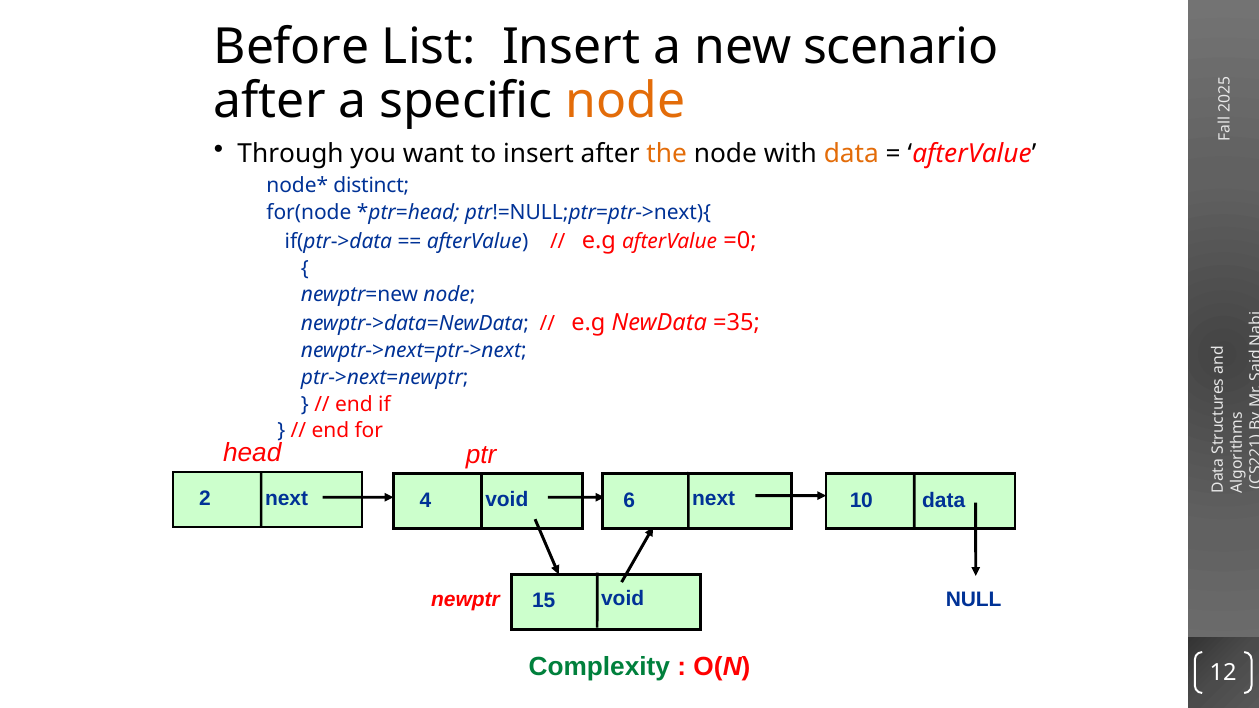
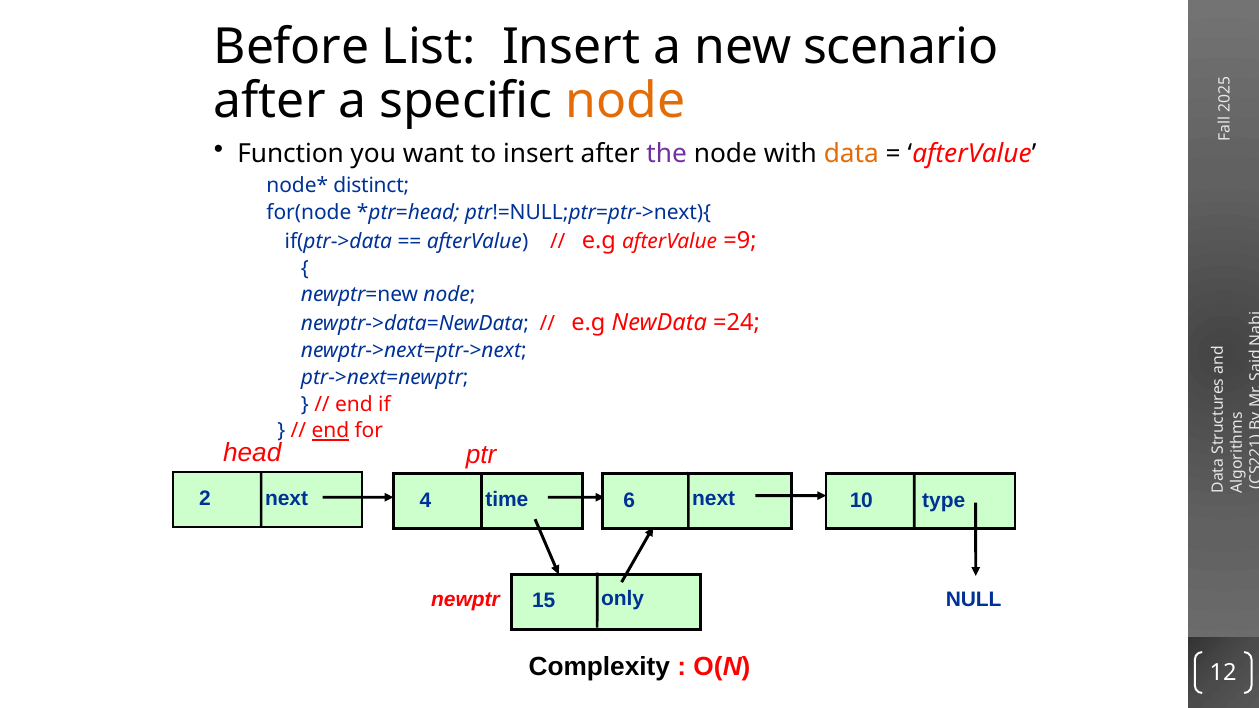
Through: Through -> Function
the colour: orange -> purple
=0: =0 -> =9
=35: =35 -> =24
end at (330, 431) underline: none -> present
void at (507, 500): void -> time
10 data: data -> type
void at (623, 599): void -> only
Complexity colour: green -> black
